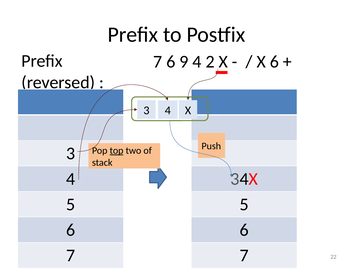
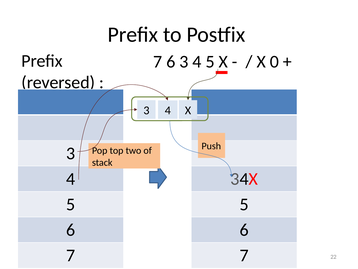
6 9: 9 -> 3
2 at (210, 62): 2 -> 5
X 6: 6 -> 0
top underline: present -> none
